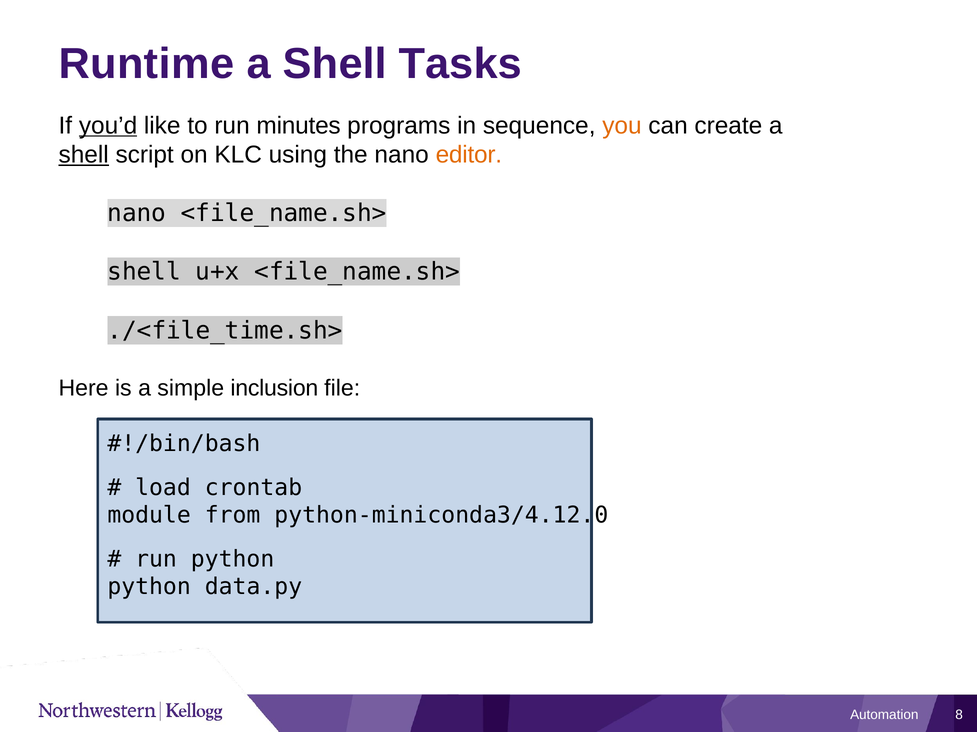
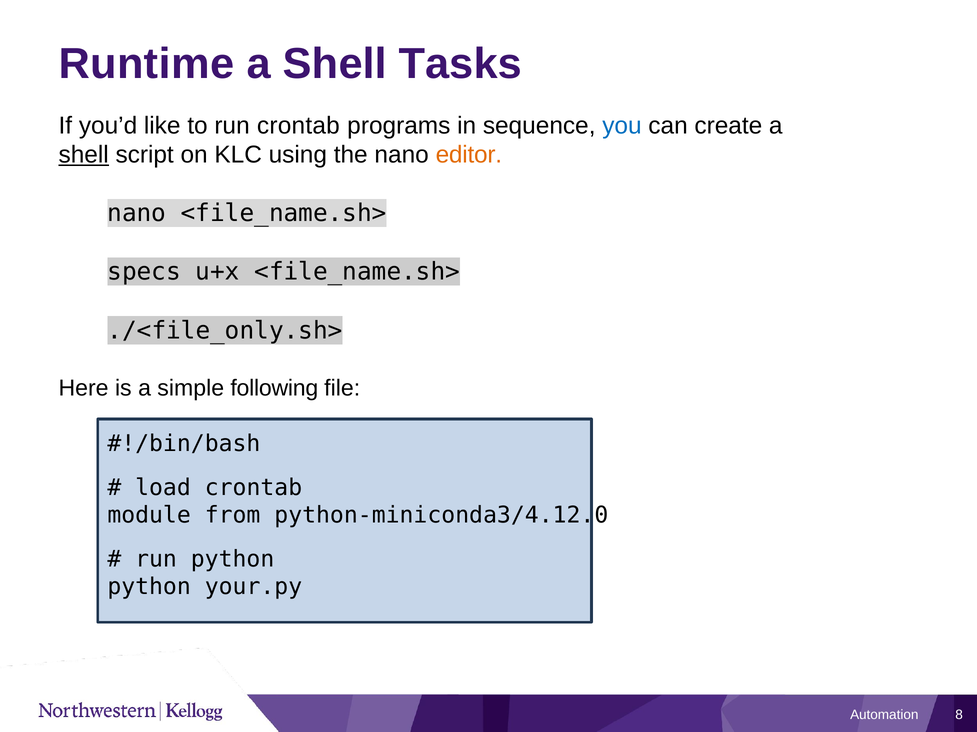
you’d underline: present -> none
run minutes: minutes -> crontab
you colour: orange -> blue
shell at (144, 272): shell -> specs
./<file_time.sh>: ./<file_time.sh> -> ./<file_only.sh>
inclusion: inclusion -> following
data.py: data.py -> your.py
